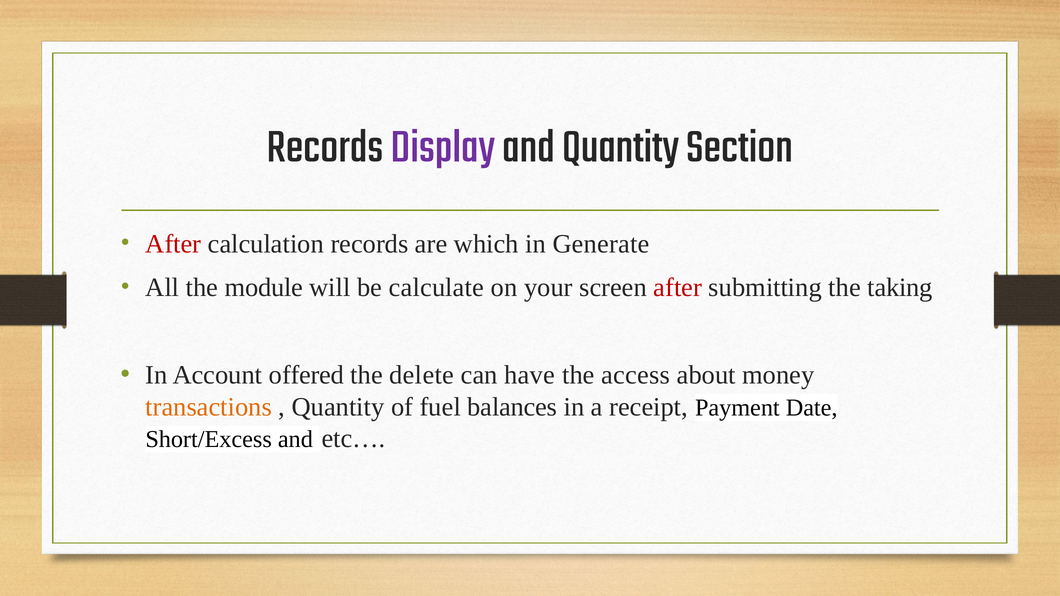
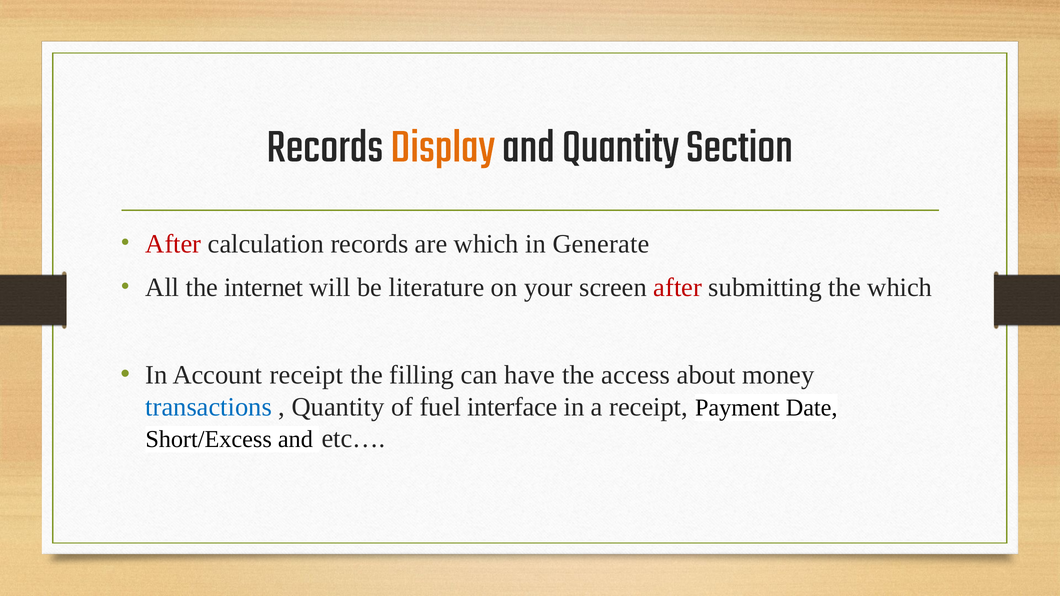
Display colour: purple -> orange
module: module -> internet
calculate: calculate -> literature
the taking: taking -> which
Account offered: offered -> receipt
delete: delete -> filling
transactions colour: orange -> blue
balances: balances -> interface
